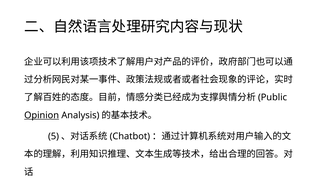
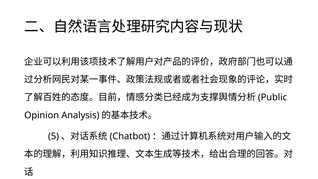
Opinion underline: present -> none
